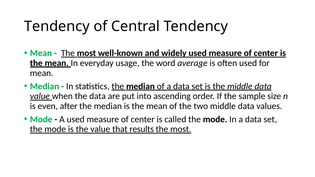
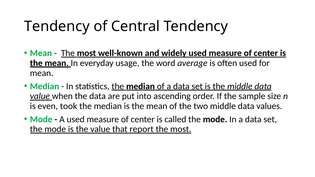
after: after -> took
results: results -> report
